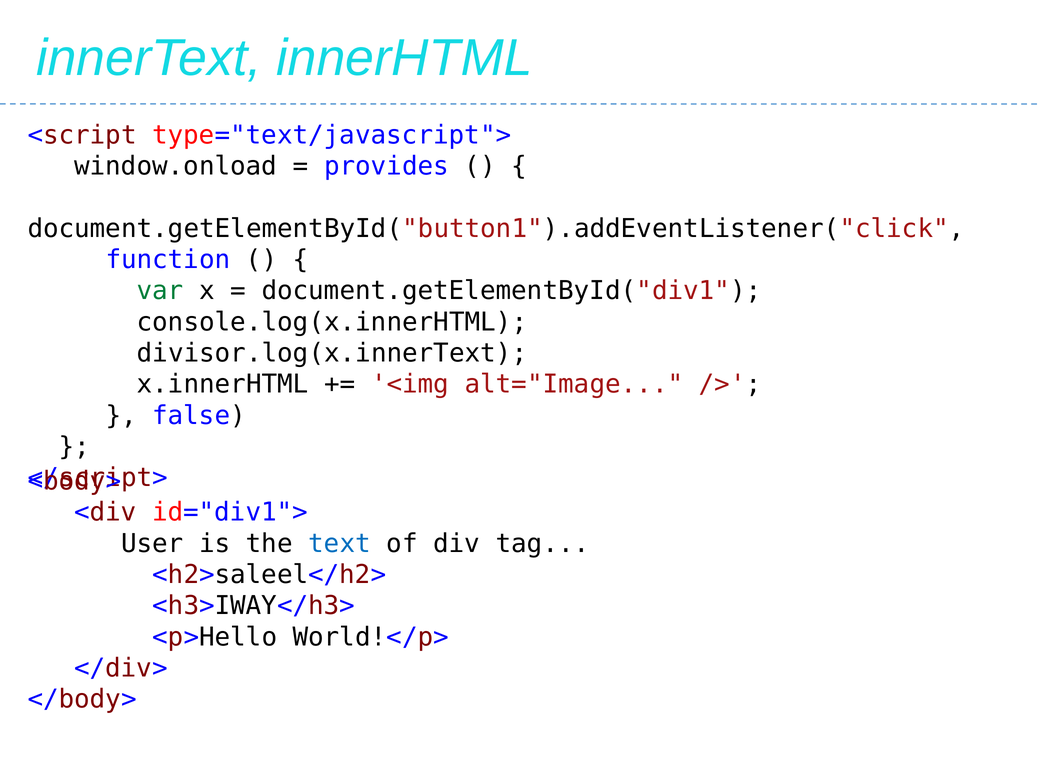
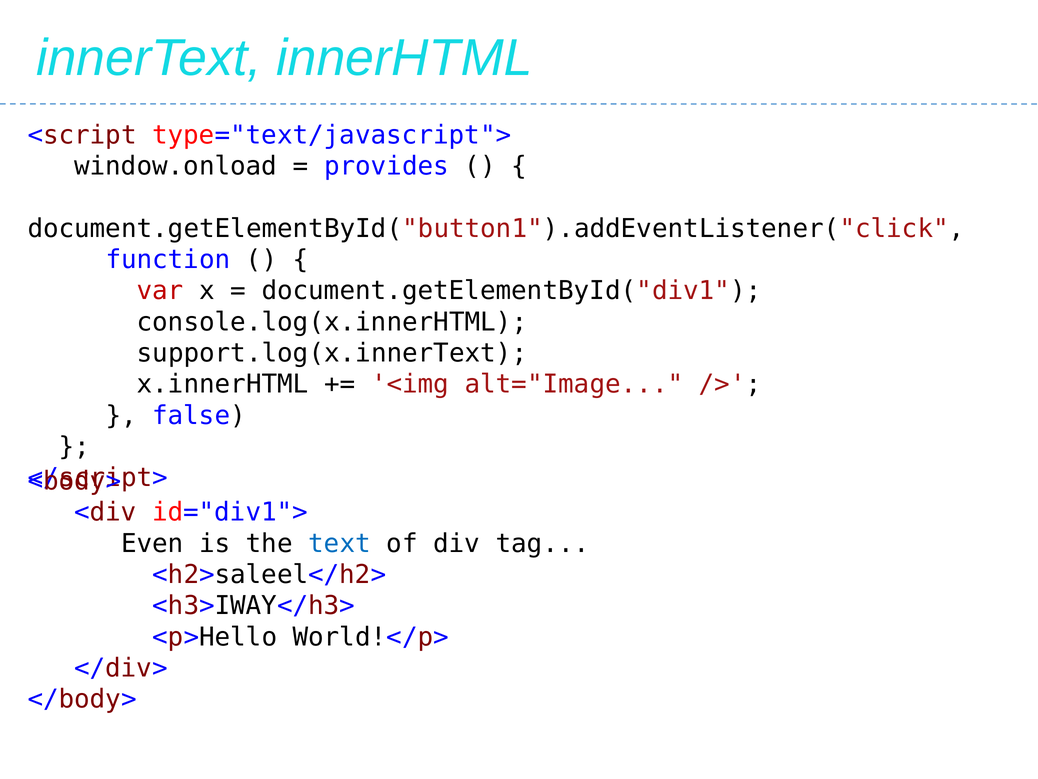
var colour: green -> red
divisor.log(x.innerText: divisor.log(x.innerText -> support.log(x.innerText
User: User -> Even
